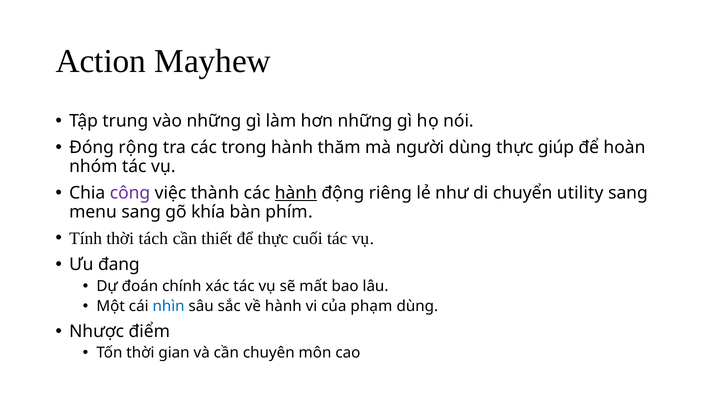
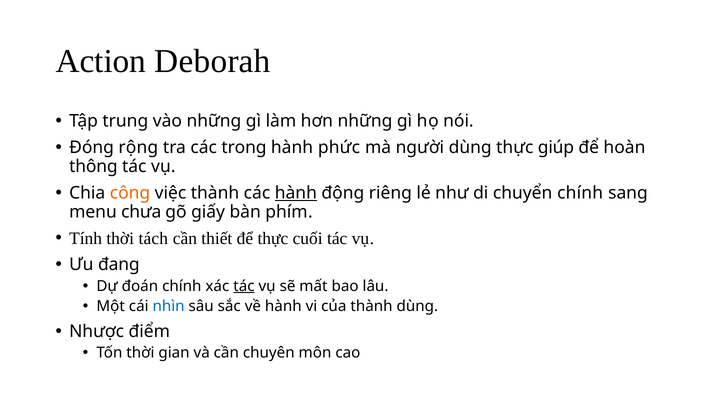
Mayhew: Mayhew -> Deborah
thăm: thăm -> phức
nhóm: nhóm -> thông
công colour: purple -> orange
chuyển utility: utility -> chính
menu sang: sang -> chưa
khía: khía -> giấy
tác at (244, 286) underline: none -> present
của phạm: phạm -> thành
